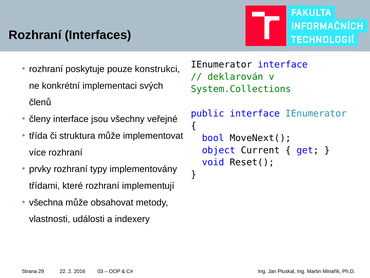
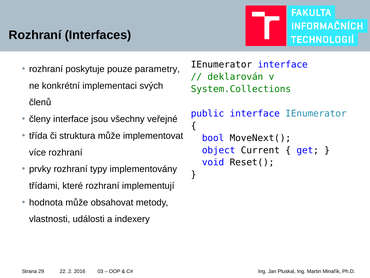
konstrukci: konstrukci -> parametry
všechna: všechna -> hodnota
